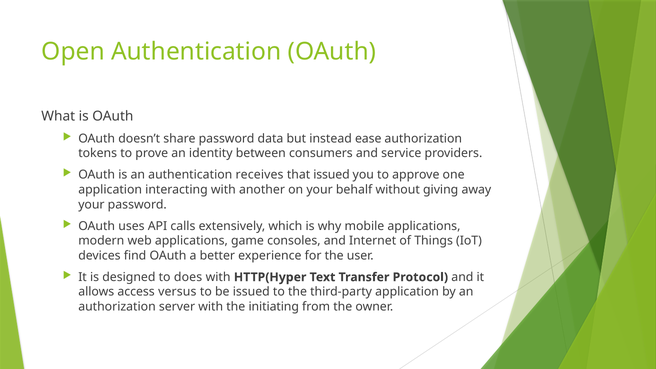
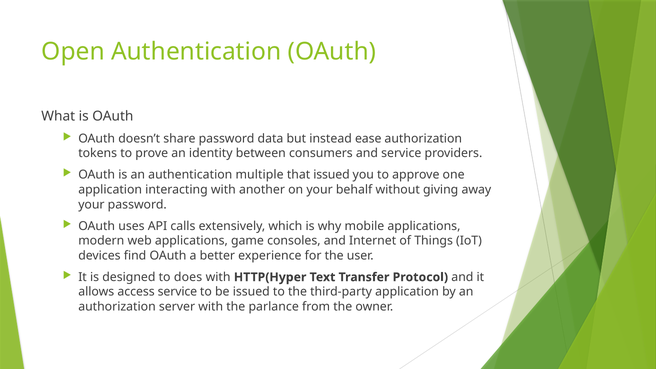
receives: receives -> multiple
access versus: versus -> service
initiating: initiating -> parlance
